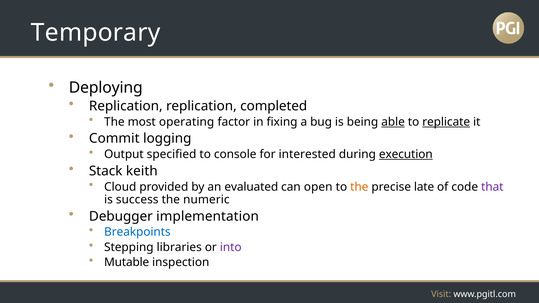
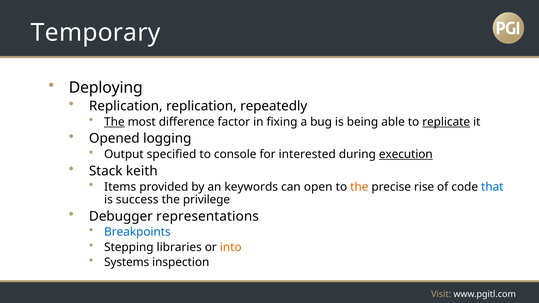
completed: completed -> repeatedly
The at (114, 122) underline: none -> present
operating: operating -> difference
able underline: present -> none
Commit: Commit -> Opened
Cloud: Cloud -> Items
evaluated: evaluated -> keywords
late: late -> rise
that colour: purple -> blue
numeric: numeric -> privilege
implementation: implementation -> representations
into colour: purple -> orange
Mutable: Mutable -> Systems
